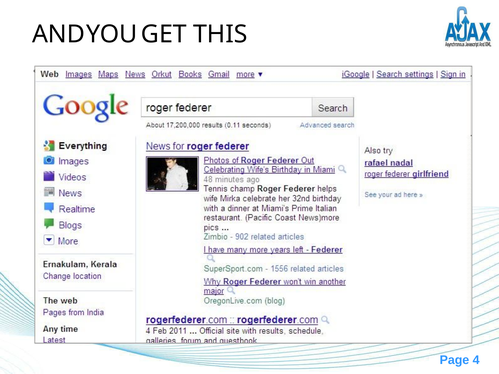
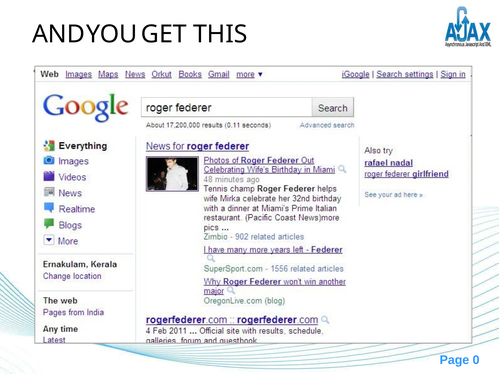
4: 4 -> 0
